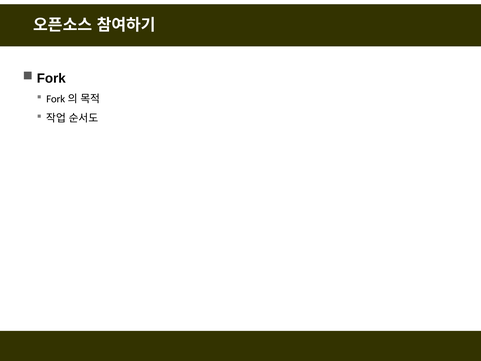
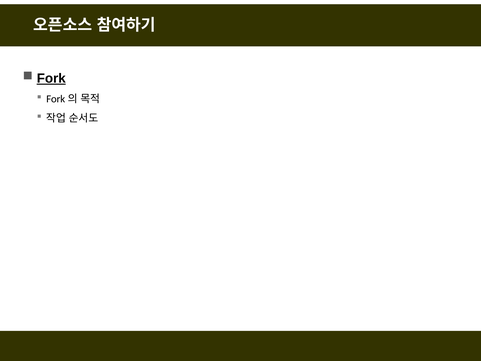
Fork underline: none -> present
